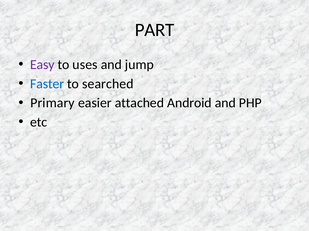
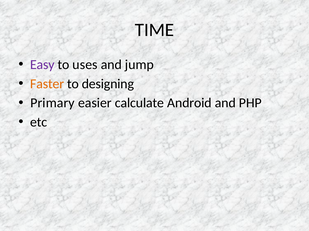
PART: PART -> TIME
Faster colour: blue -> orange
searched: searched -> designing
attached: attached -> calculate
